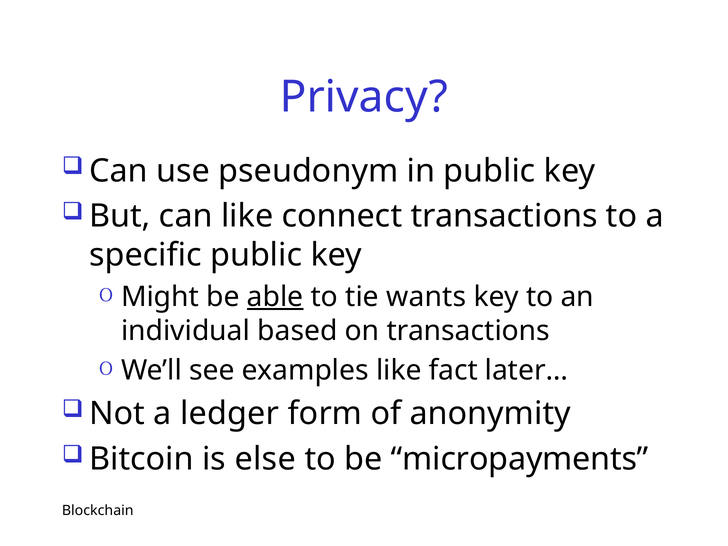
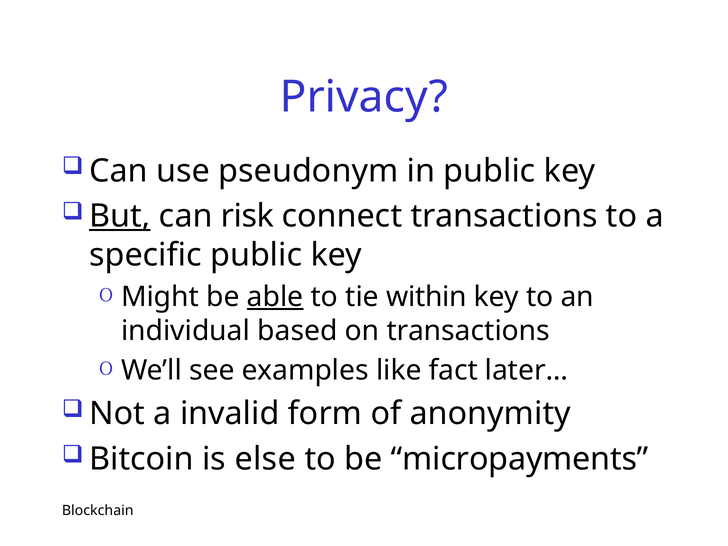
But underline: none -> present
can like: like -> risk
wants: wants -> within
ledger: ledger -> invalid
